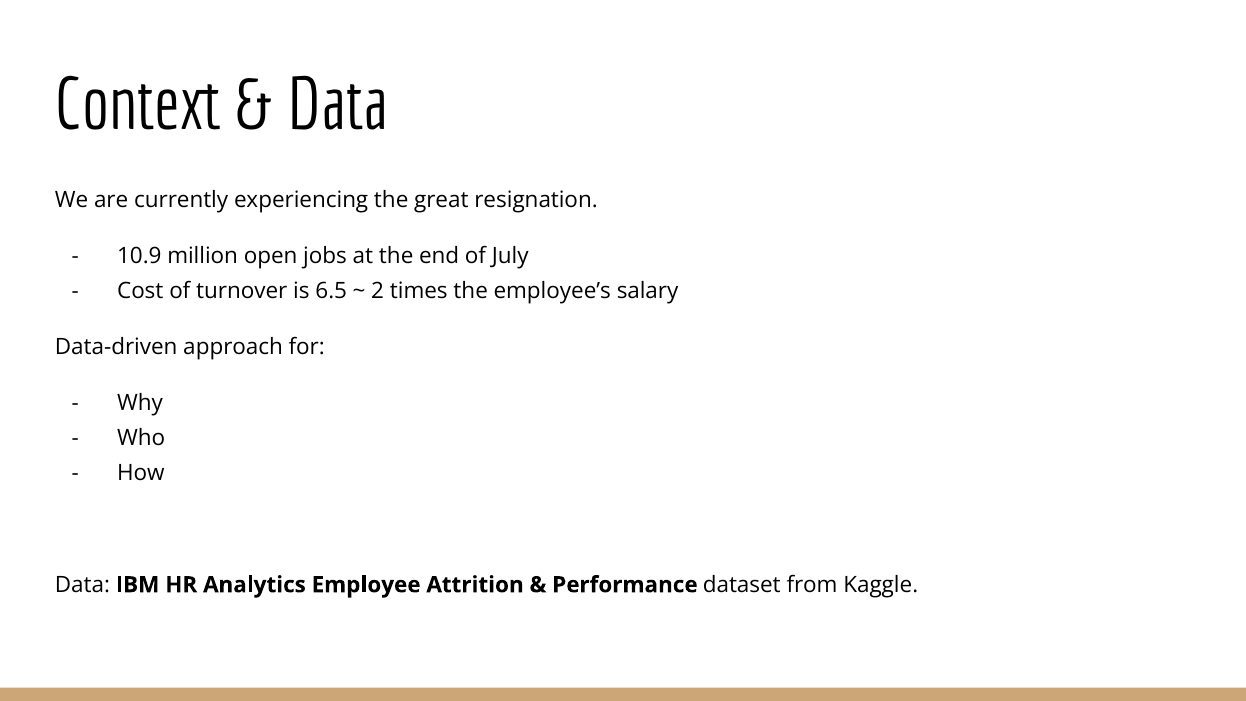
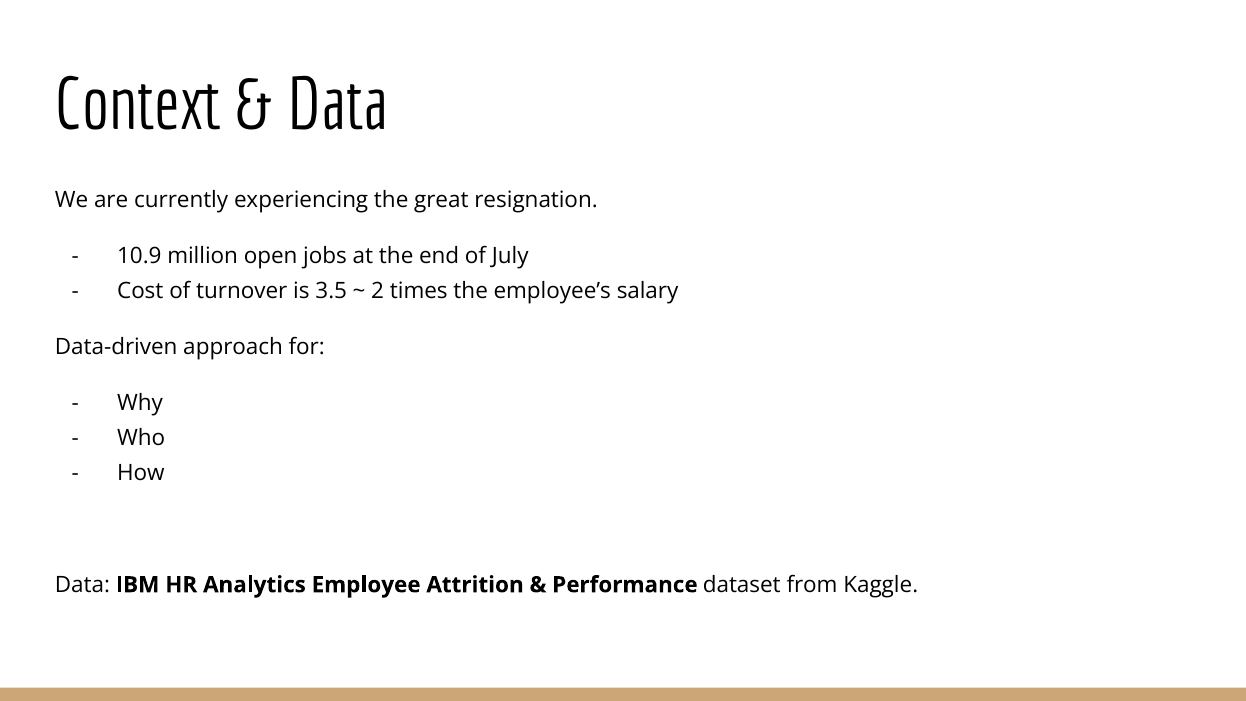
6.5: 6.5 -> 3.5
